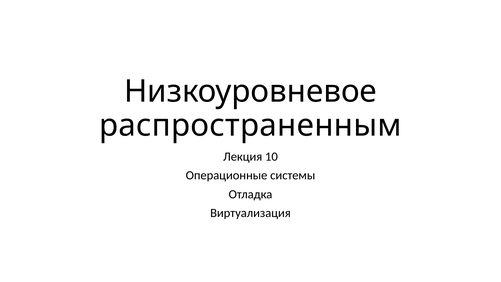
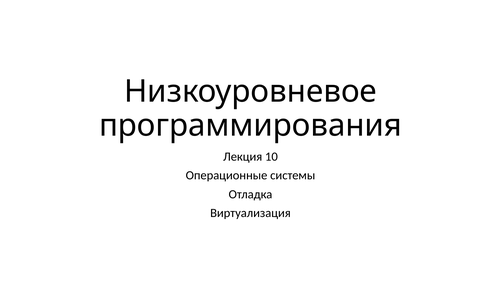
распространенным: распространенным -> программирования
